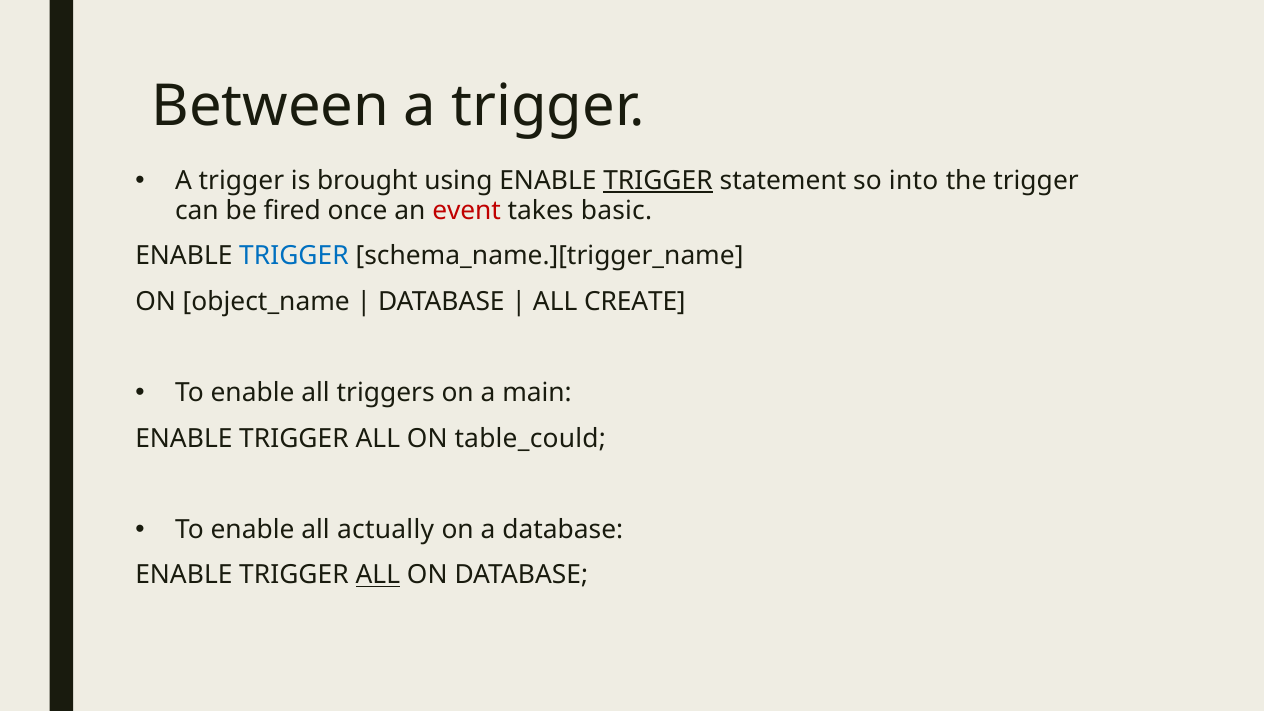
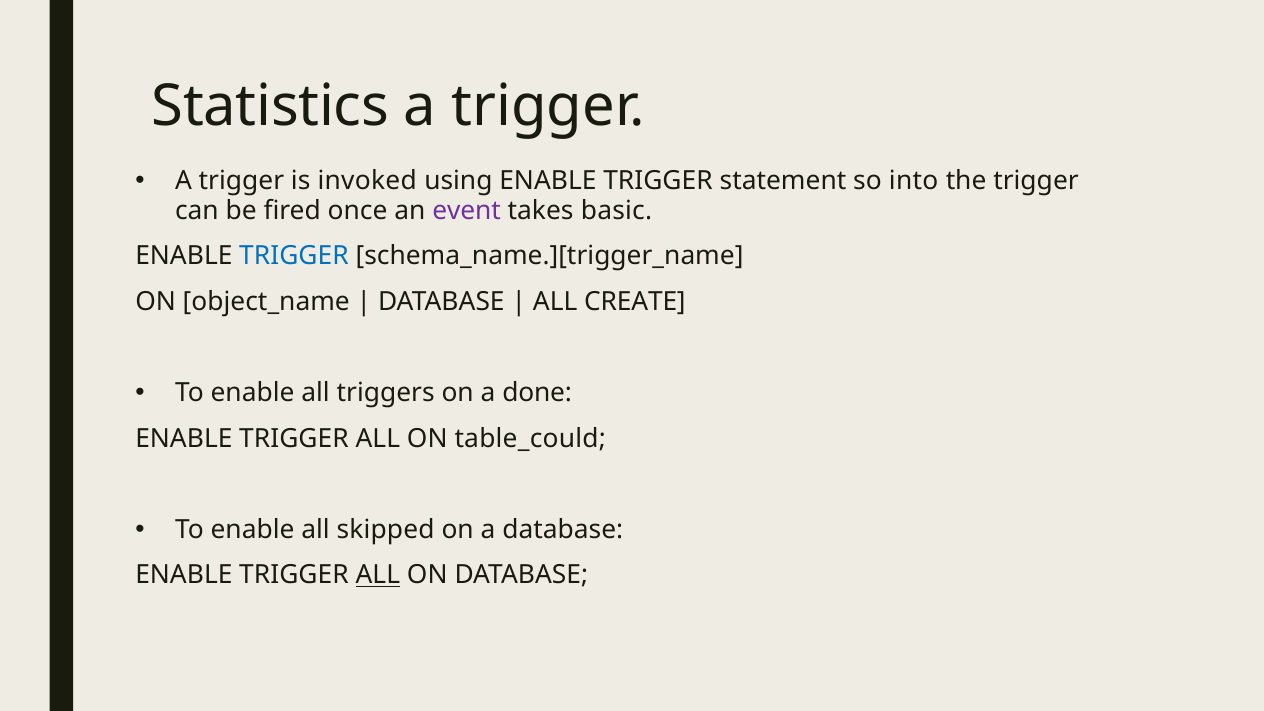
Between: Between -> Statistics
brought: brought -> invoked
TRIGGER at (658, 181) underline: present -> none
event colour: red -> purple
main: main -> done
actually: actually -> skipped
